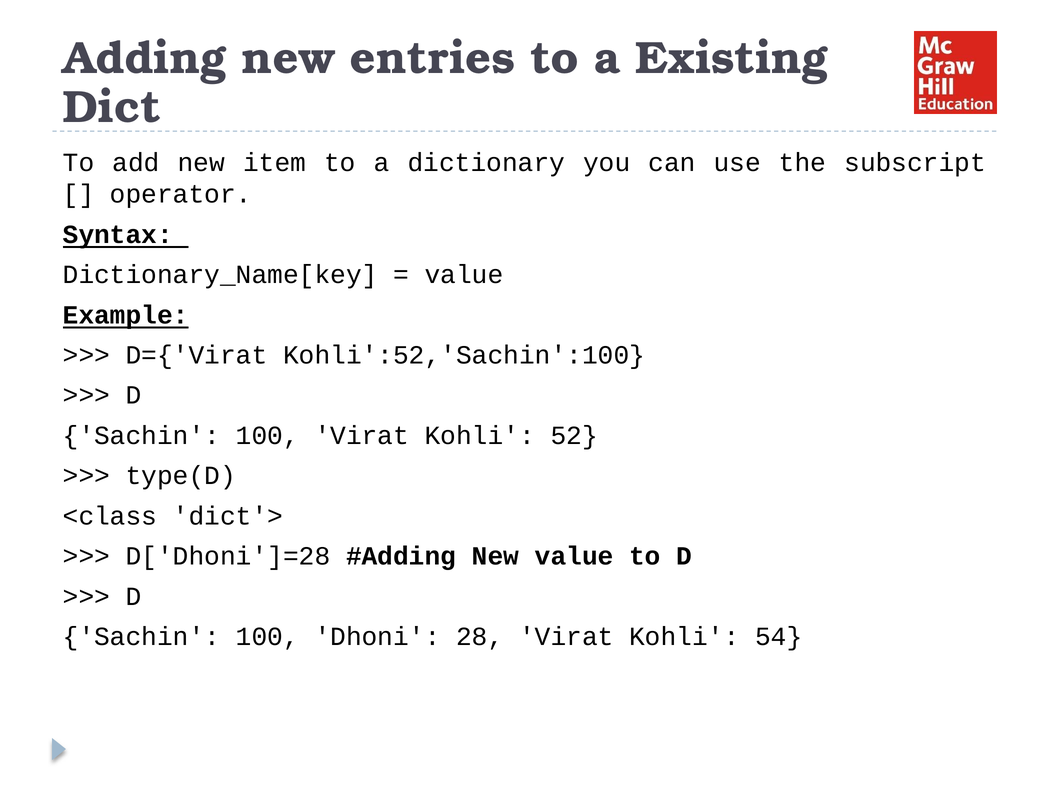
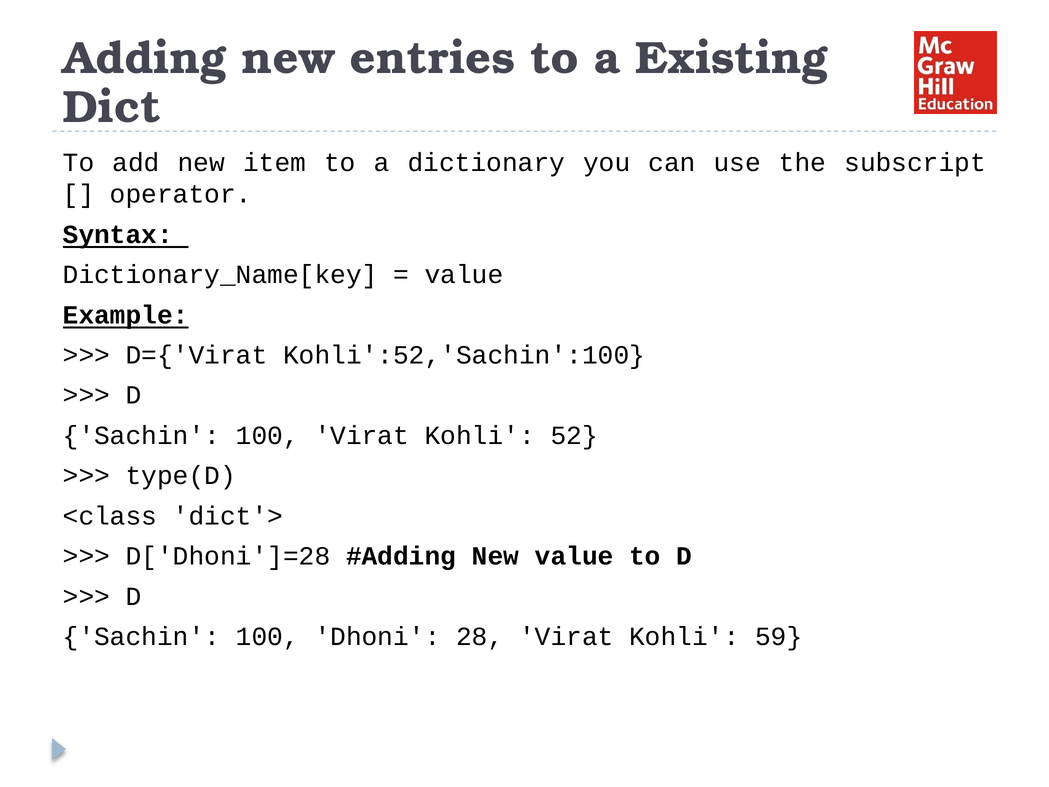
54: 54 -> 59
